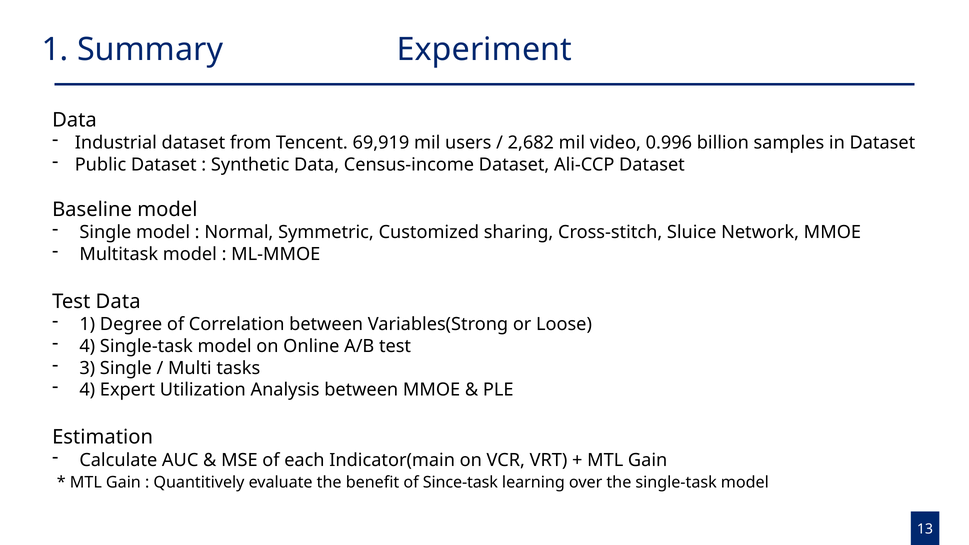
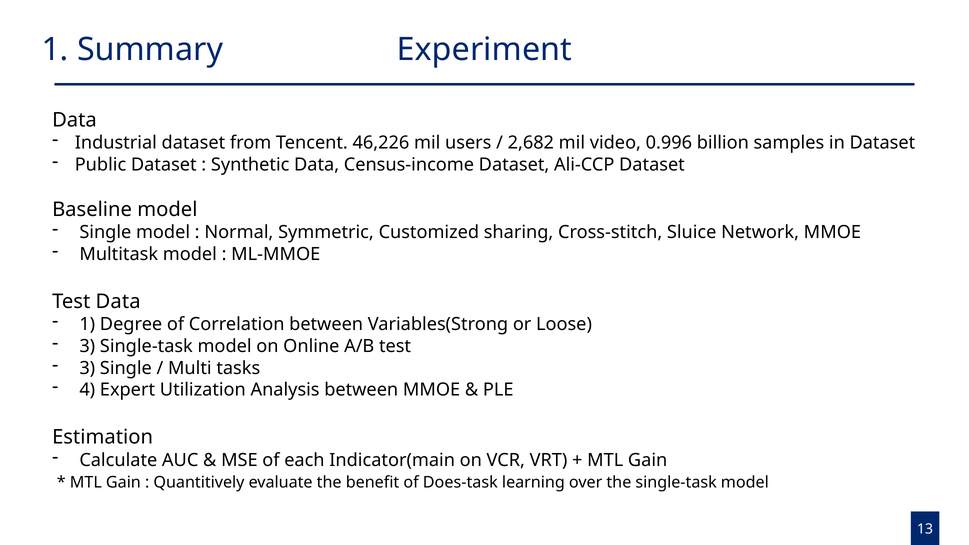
69,919: 69,919 -> 46,226
4 at (87, 346): 4 -> 3
Since-task: Since-task -> Does-task
